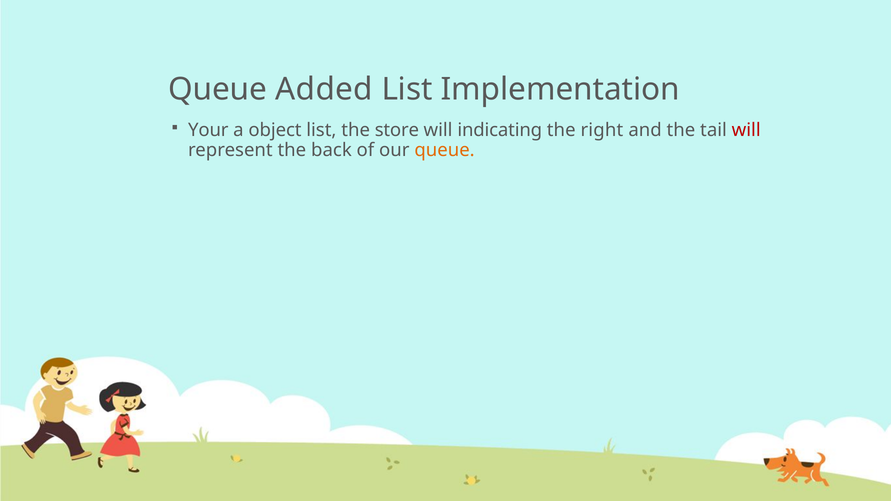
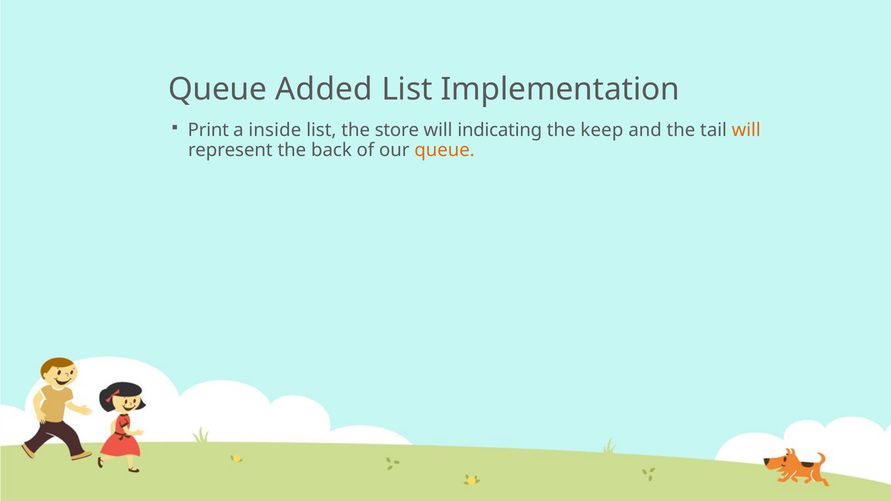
Your: Your -> Print
object: object -> inside
right: right -> keep
will at (746, 130) colour: red -> orange
